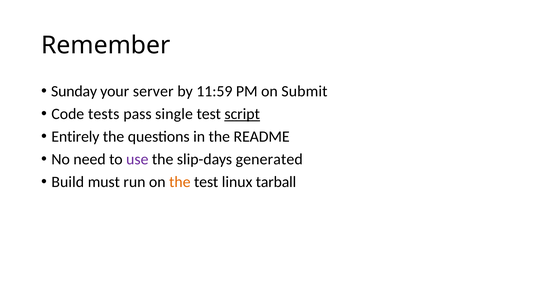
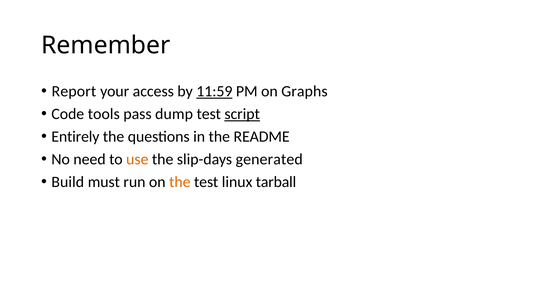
Sunday: Sunday -> Report
server: server -> access
11:59 underline: none -> present
Submit: Submit -> Graphs
tests: tests -> tools
single: single -> dump
use colour: purple -> orange
